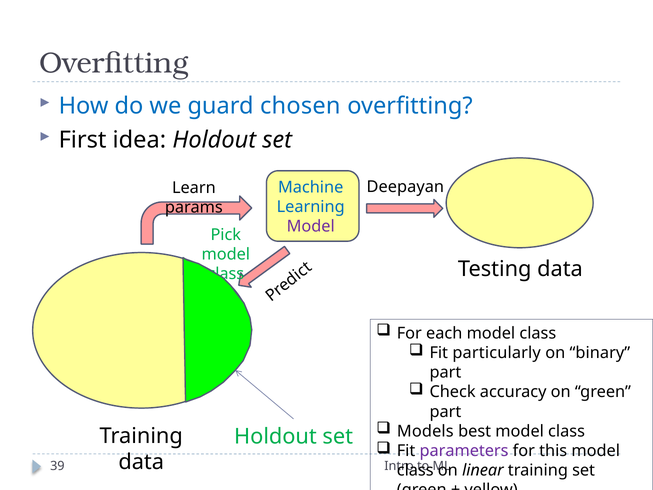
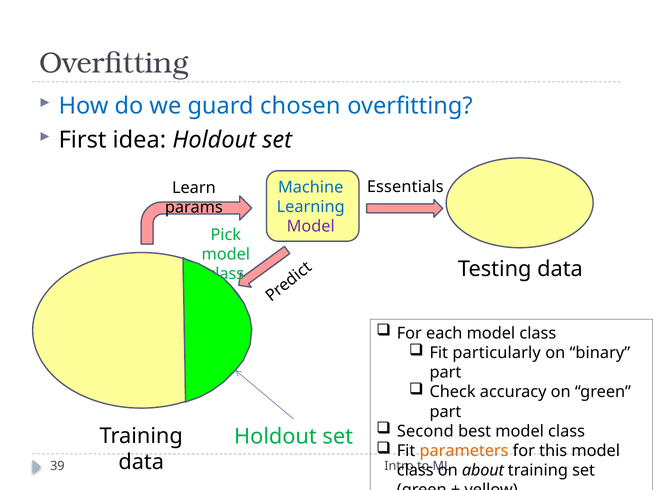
Deepayan: Deepayan -> Essentials
Models: Models -> Second
parameters colour: purple -> orange
linear: linear -> about
